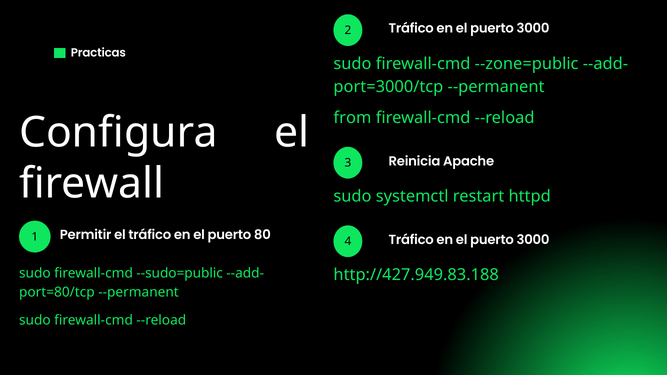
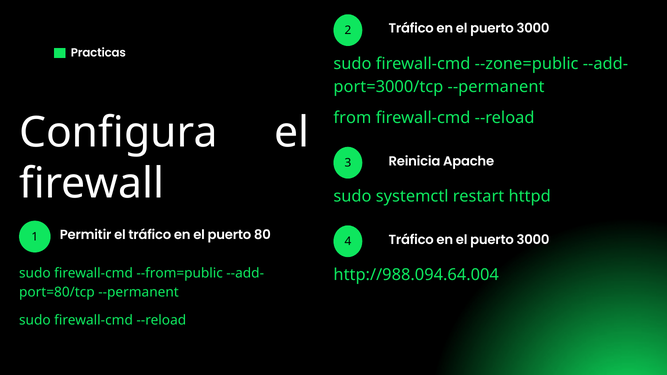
--sudo=public: --sudo=public -> --from=public
http://427.949.83.188: http://427.949.83.188 -> http://988.094.64.004
